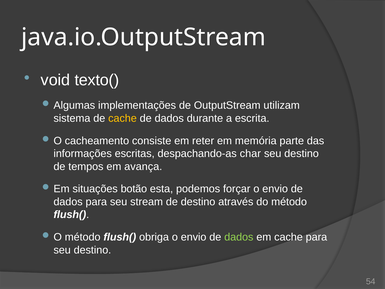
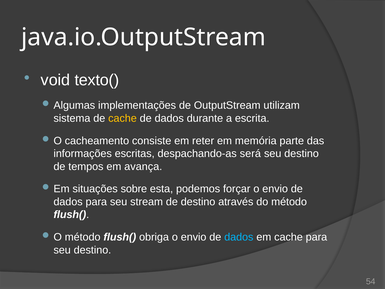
char: char -> será
botão: botão -> sobre
dados at (239, 237) colour: light green -> light blue
